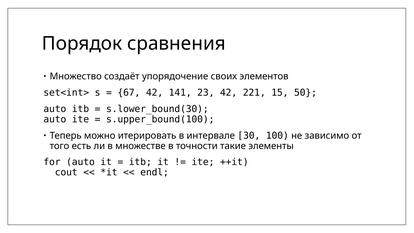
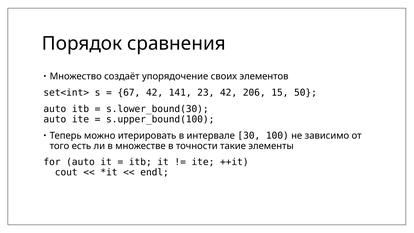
221: 221 -> 206
